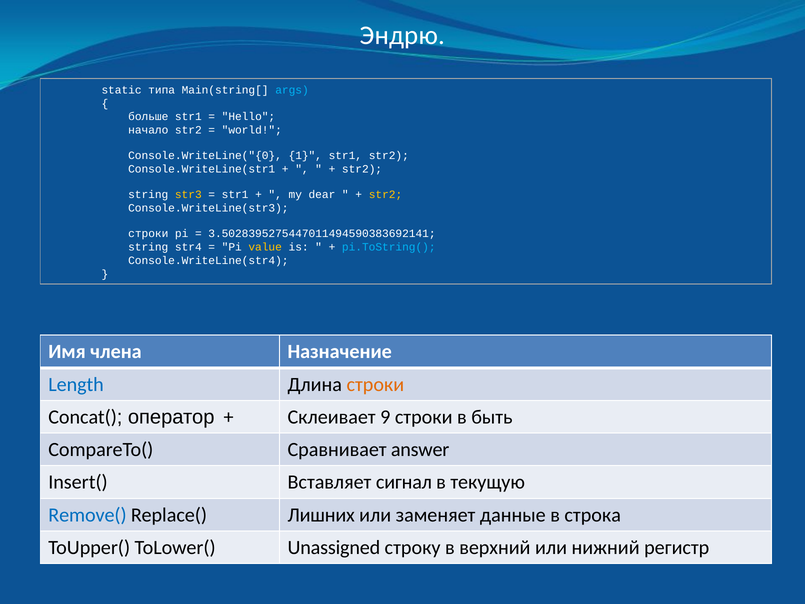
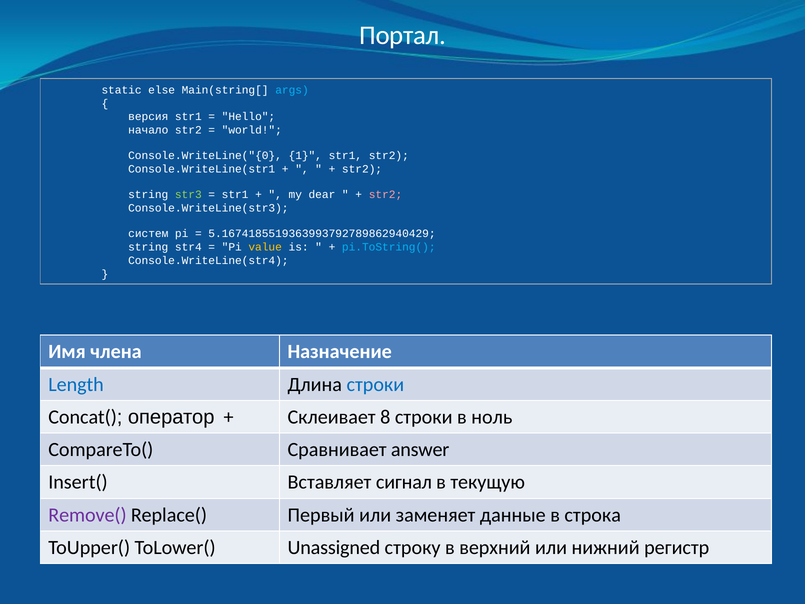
Эндрю: Эндрю -> Портал
типа: типа -> else
больше: больше -> версия
str3 colour: yellow -> light green
str2 at (385, 195) colour: yellow -> pink
строки at (148, 234): строки -> систем
3.5028395275447011494590383692141: 3.5028395275447011494590383692141 -> 5.1674185519363993792789862940429
строки at (375, 384) colour: orange -> blue
9: 9 -> 8
быть: быть -> ноль
Remove( colour: blue -> purple
Лишних: Лишних -> Первый
